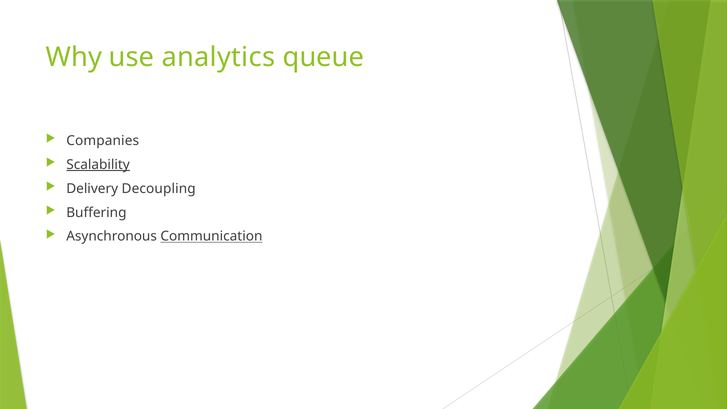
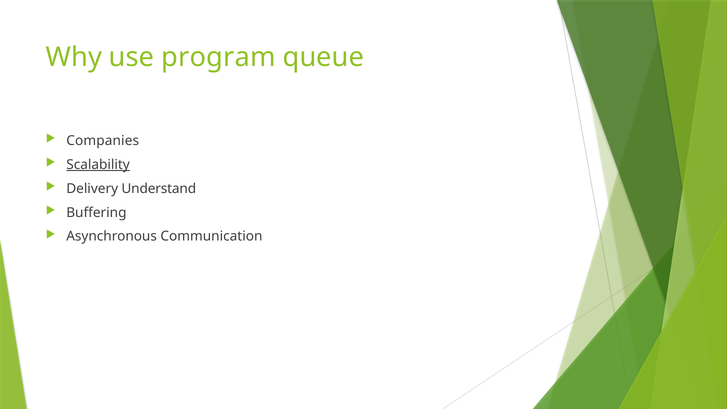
analytics: analytics -> program
Decoupling: Decoupling -> Understand
Communication underline: present -> none
